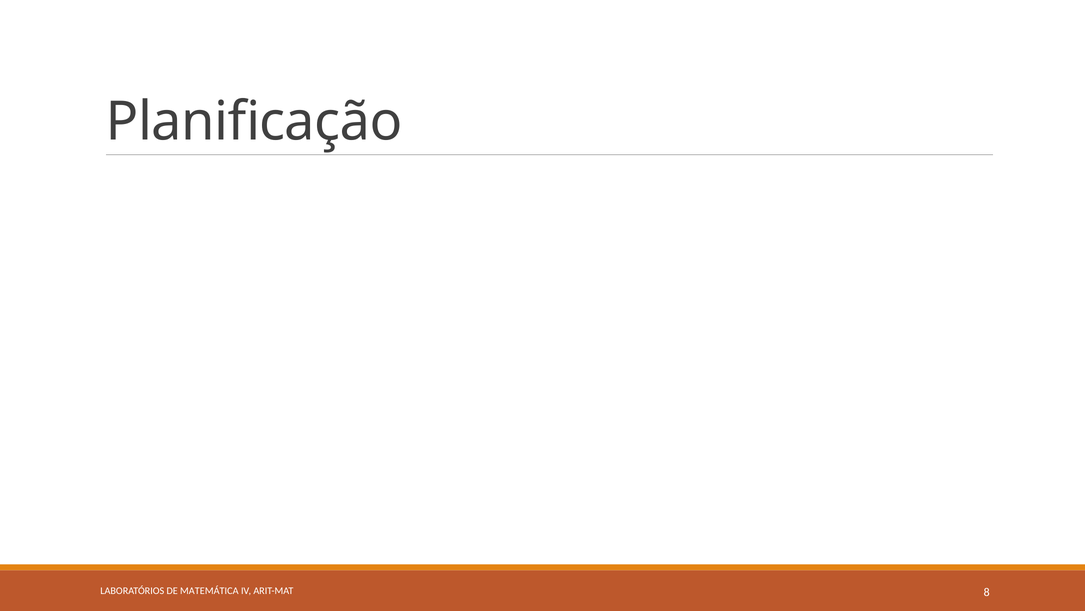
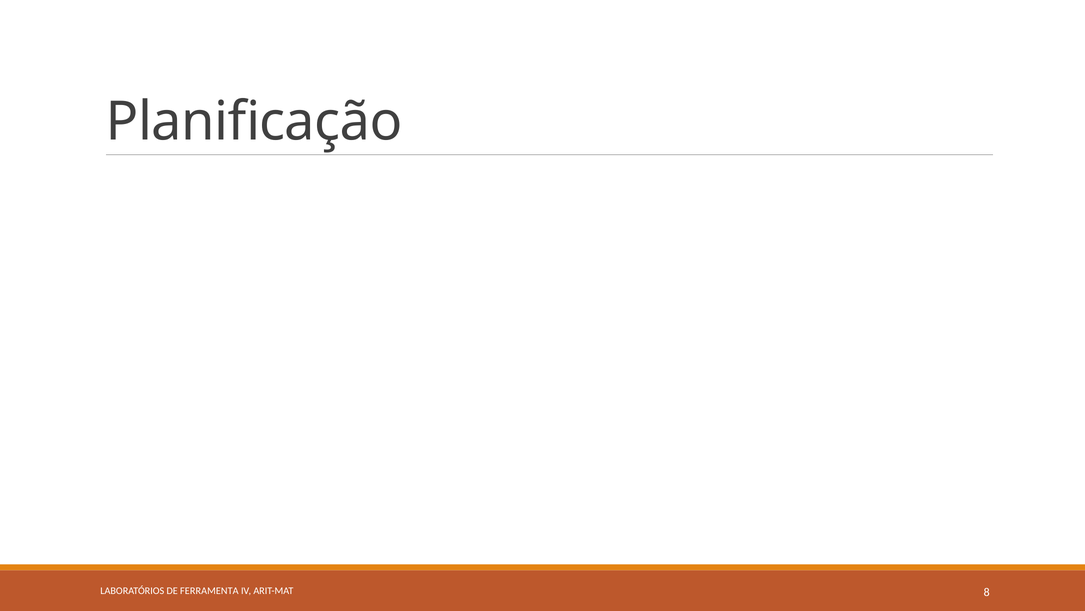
MATEMÁTICA: MATEMÁTICA -> FERRAMENTA
